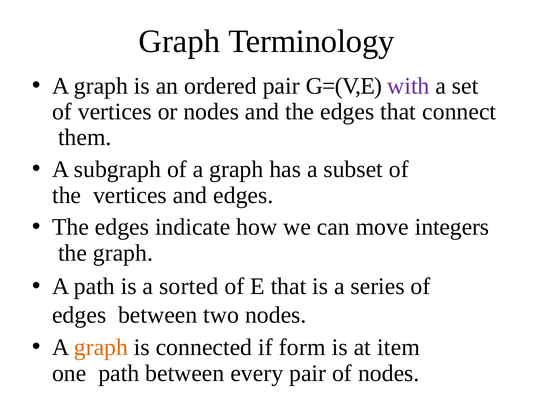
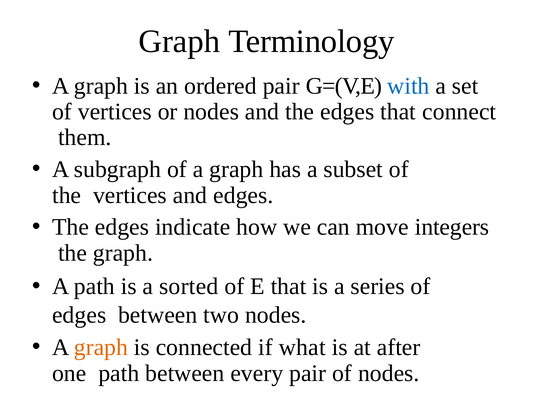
with colour: purple -> blue
form: form -> what
item: item -> after
